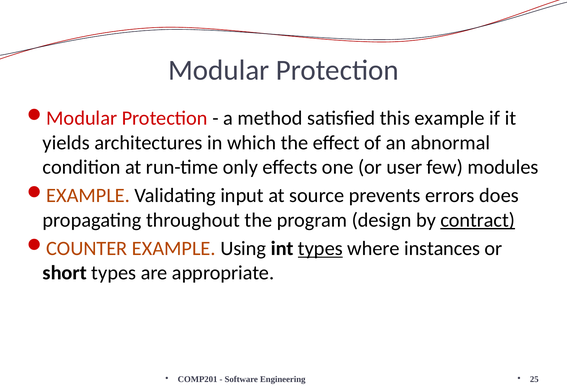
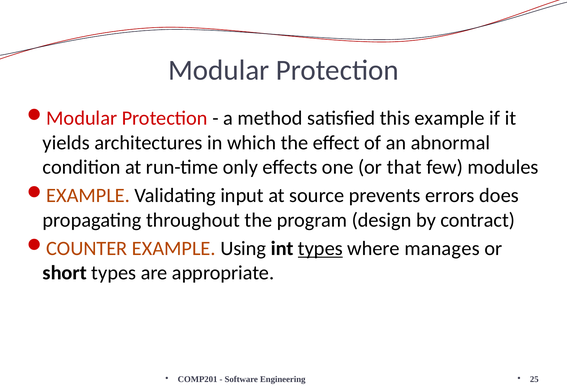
user: user -> that
contract underline: present -> none
instances: instances -> manages
